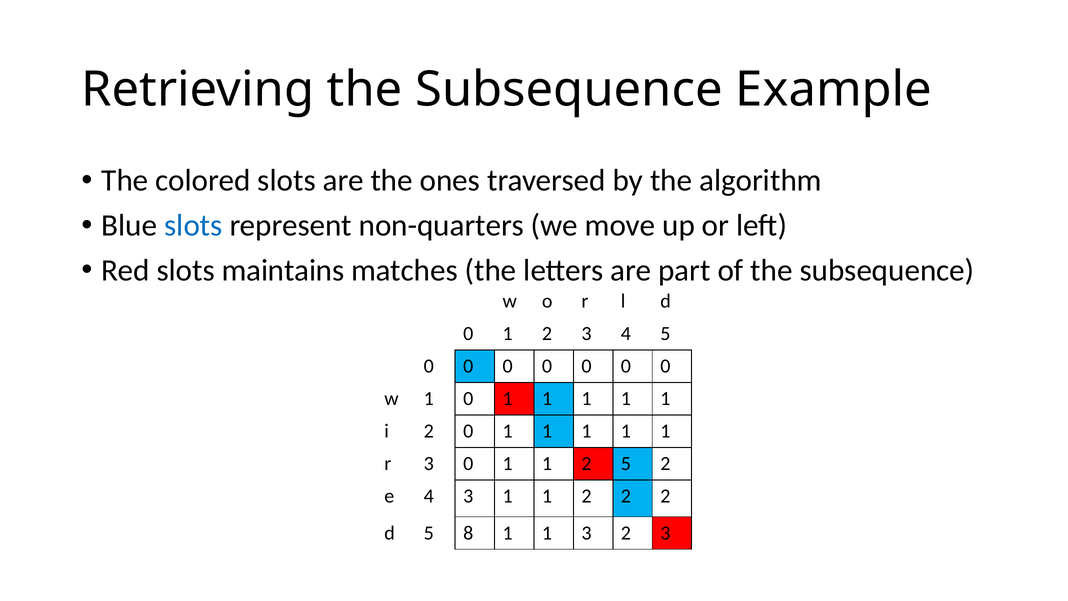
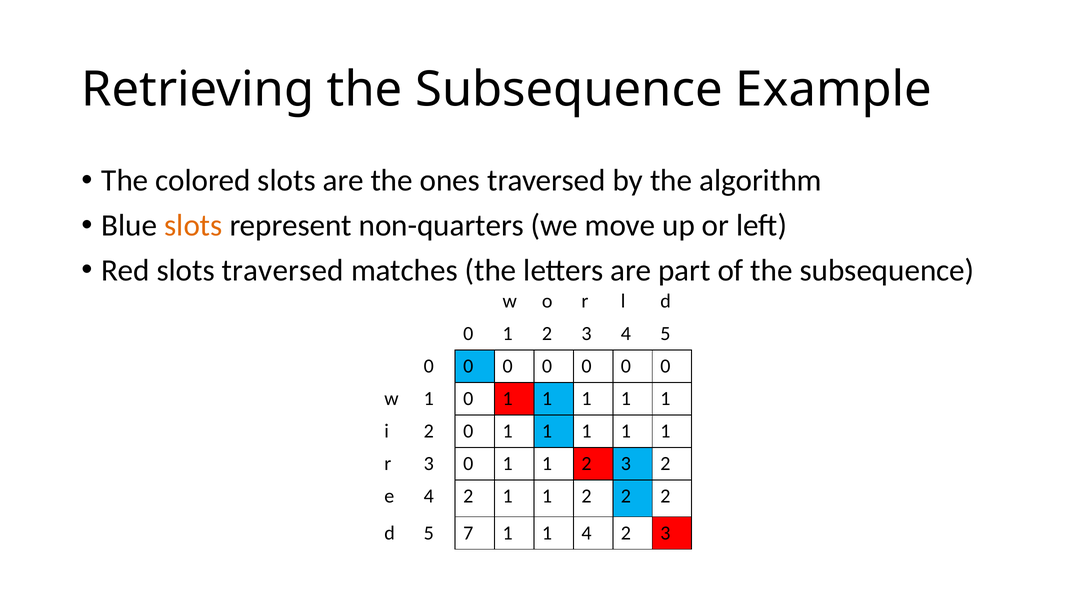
slots at (193, 225) colour: blue -> orange
slots maintains: maintains -> traversed
1 1 2 5: 5 -> 3
e 4 3: 3 -> 2
8: 8 -> 7
1 3: 3 -> 4
